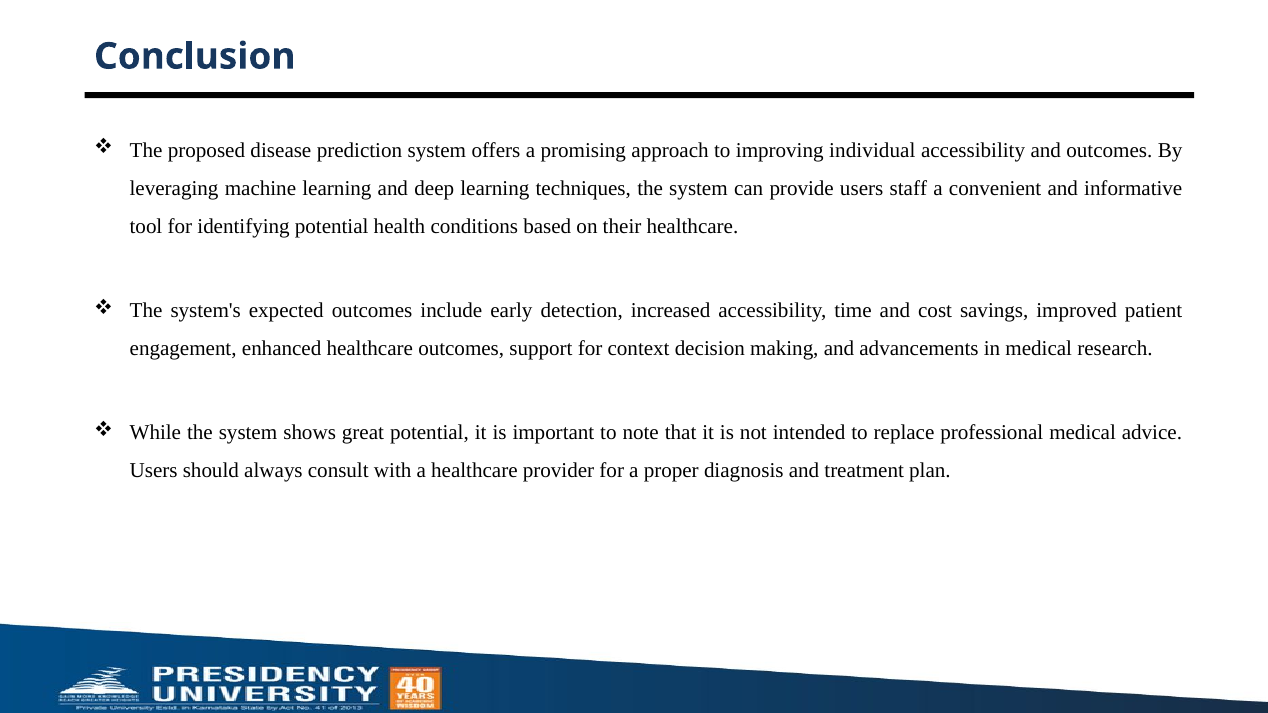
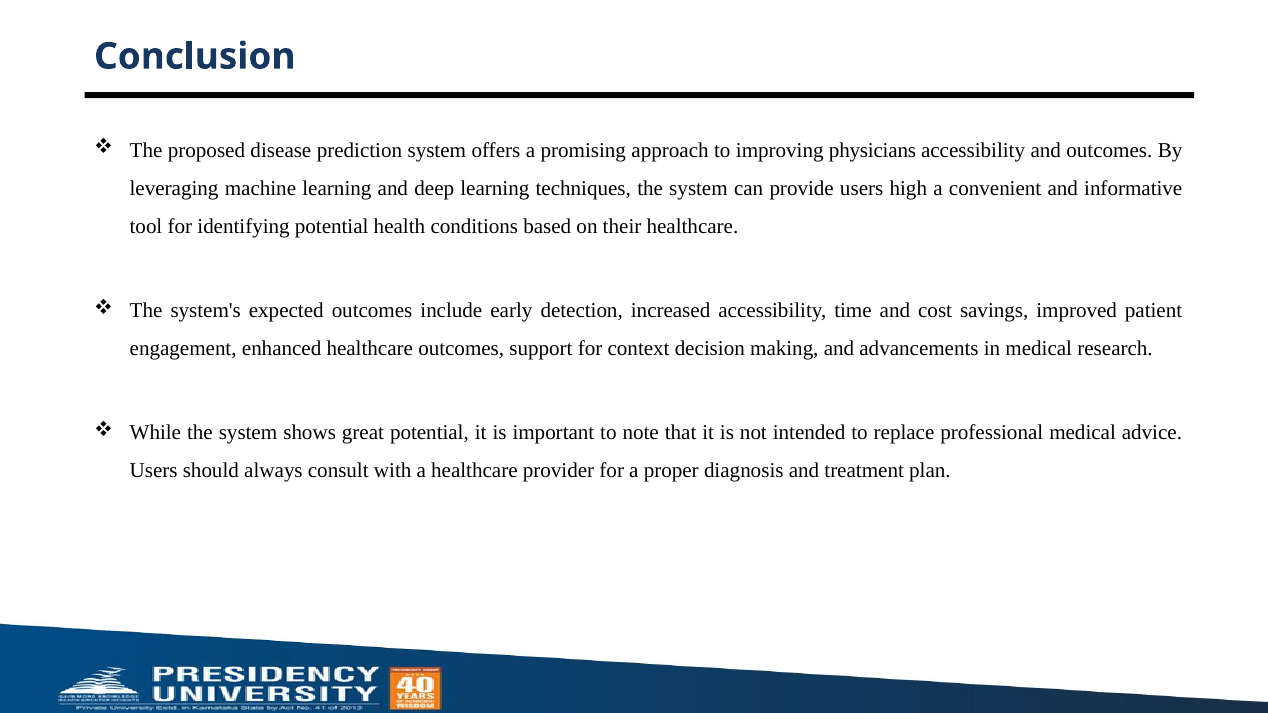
individual: individual -> physicians
staff: staff -> high
